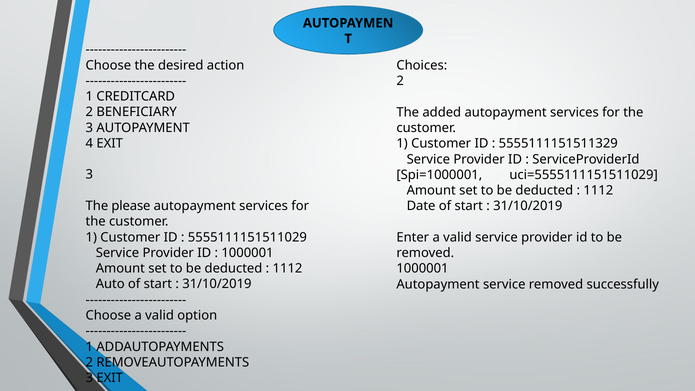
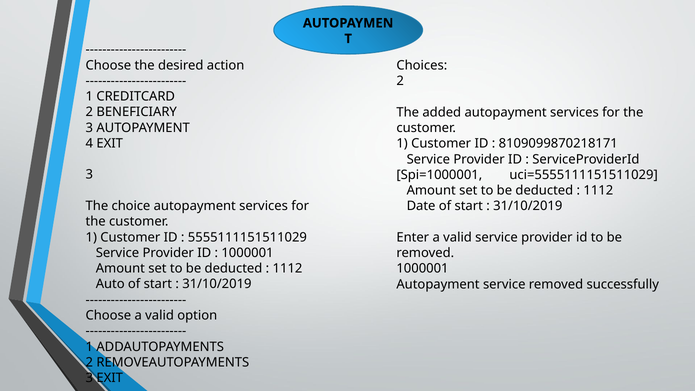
5555111151511329: 5555111151511329 -> 8109099870218171
please: please -> choice
